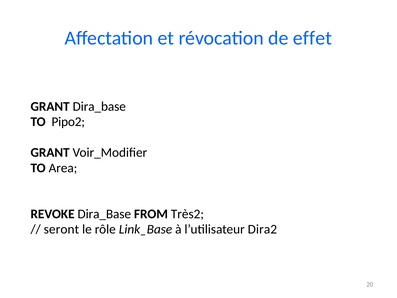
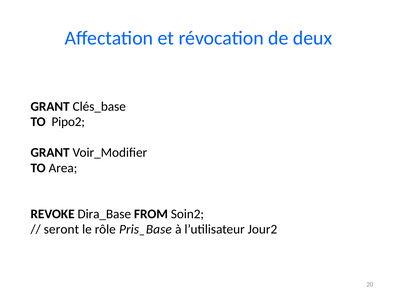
effet: effet -> deux
GRANT Dira_base: Dira_base -> Clés_base
Très2: Très2 -> Soin2
Link_Base: Link_Base -> Pris_Base
Dira2: Dira2 -> Jour2
